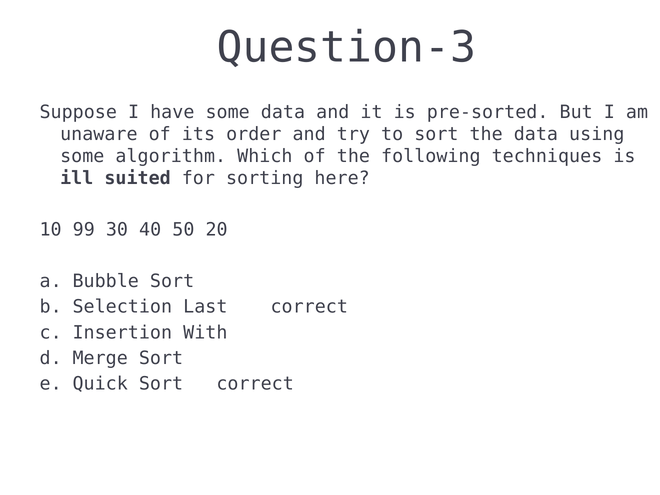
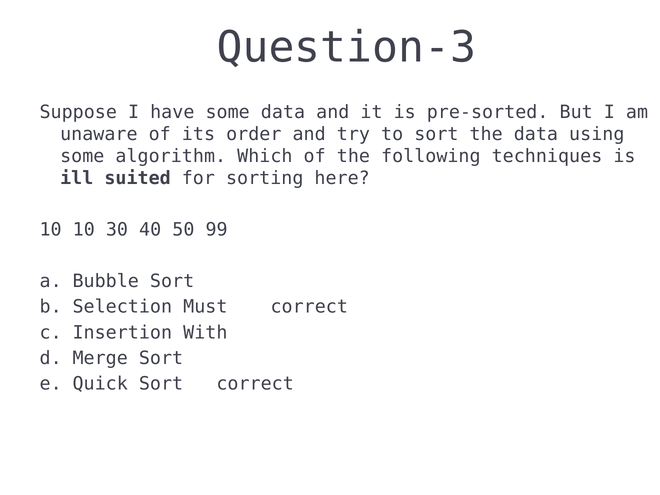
10 99: 99 -> 10
20: 20 -> 99
Last: Last -> Must
